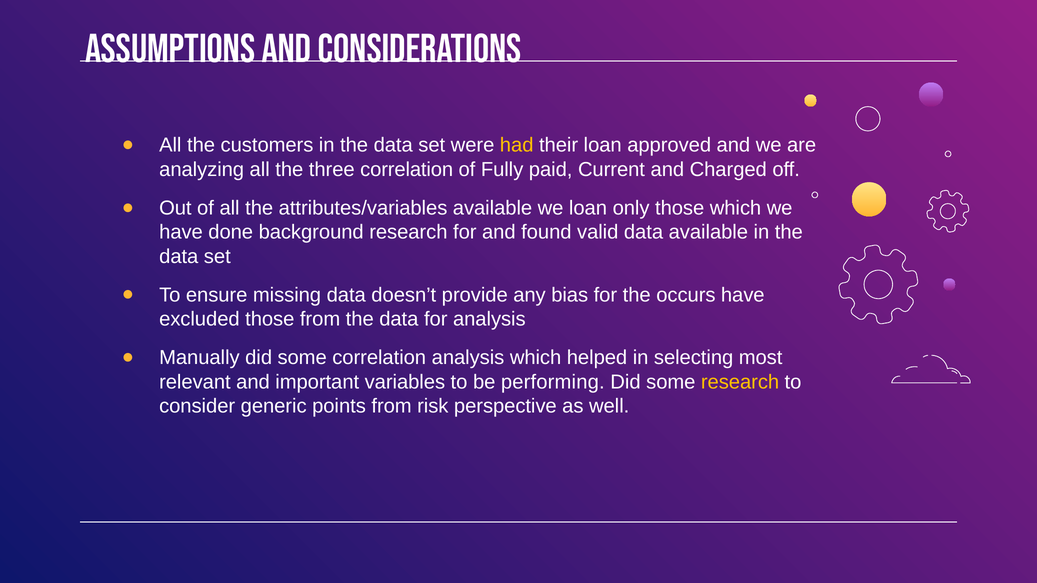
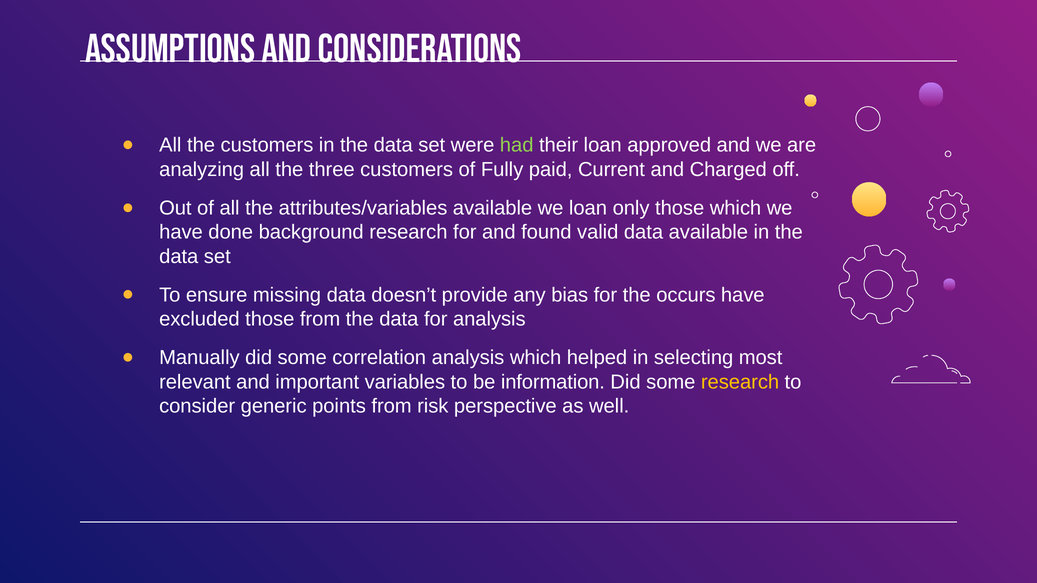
had colour: yellow -> light green
three correlation: correlation -> customers
performing: performing -> information
